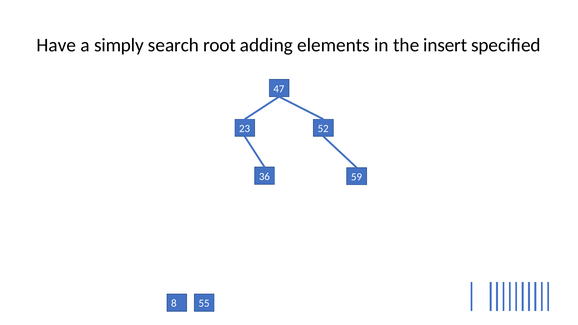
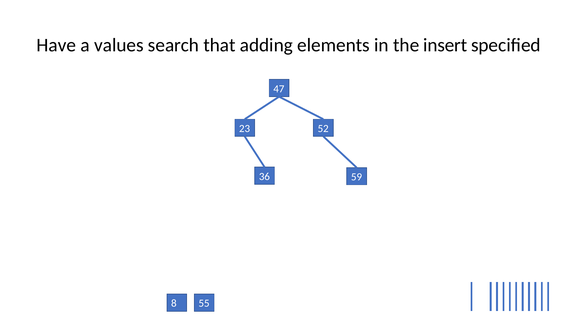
simply: simply -> values
root: root -> that
